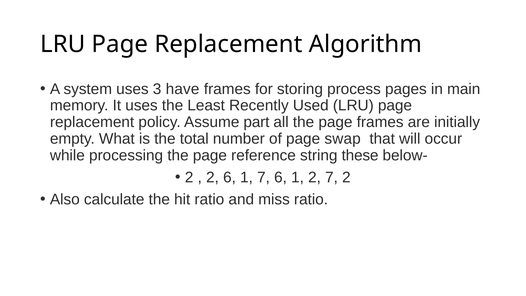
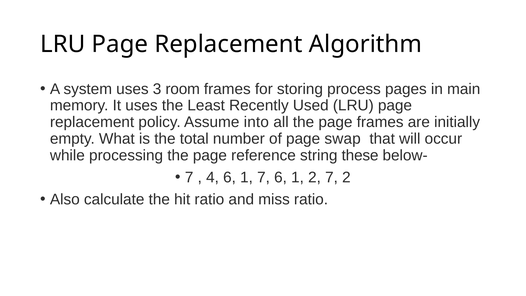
have: have -> room
part: part -> into
2 at (189, 177): 2 -> 7
2 at (213, 177): 2 -> 4
